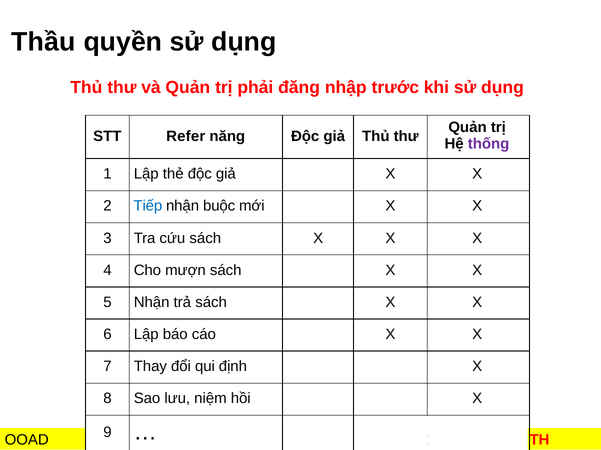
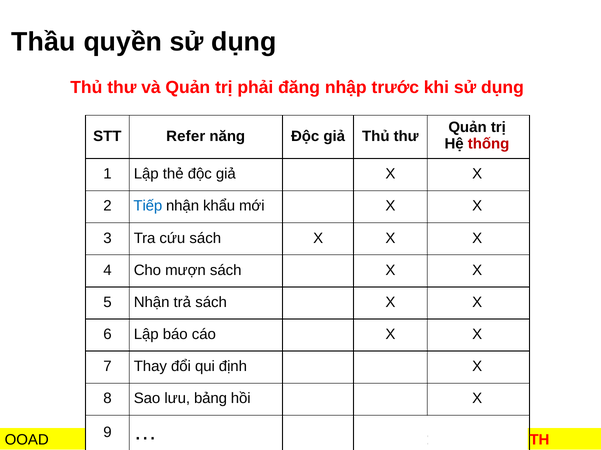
thống colour: purple -> red
buộc: buộc -> khẩu
niệm: niệm -> bảng
